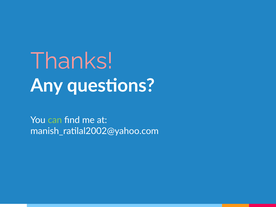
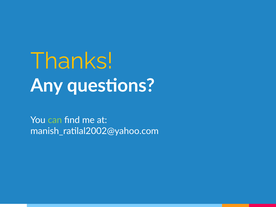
Thanks colour: pink -> yellow
